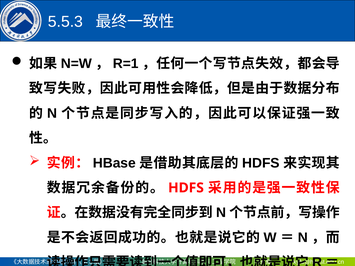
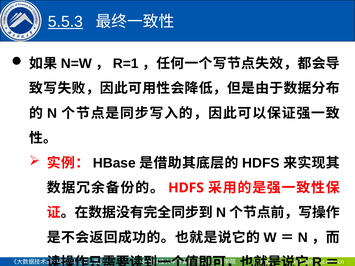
5.5.3 underline: none -> present
